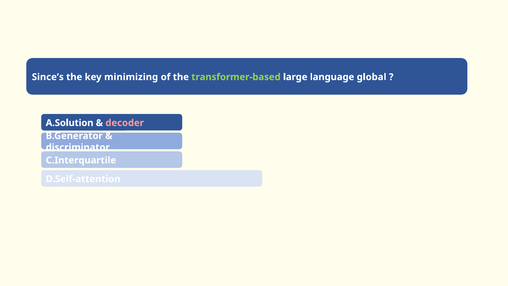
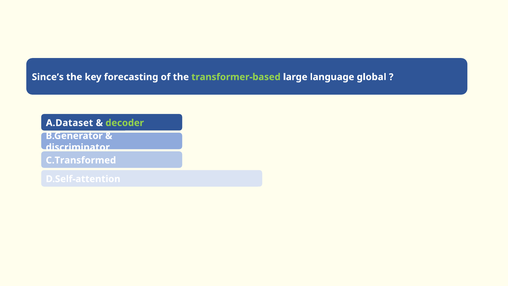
minimizing: minimizing -> forecasting
A.Solution: A.Solution -> A.Dataset
decoder colour: pink -> light green
C.Interquartile: C.Interquartile -> C.Transformed
